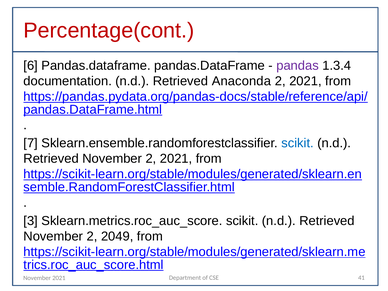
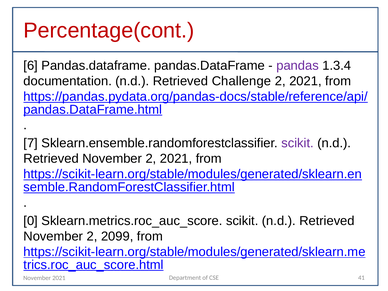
Anaconda: Anaconda -> Challenge
scikit at (298, 143) colour: blue -> purple
3: 3 -> 0
2049: 2049 -> 2099
